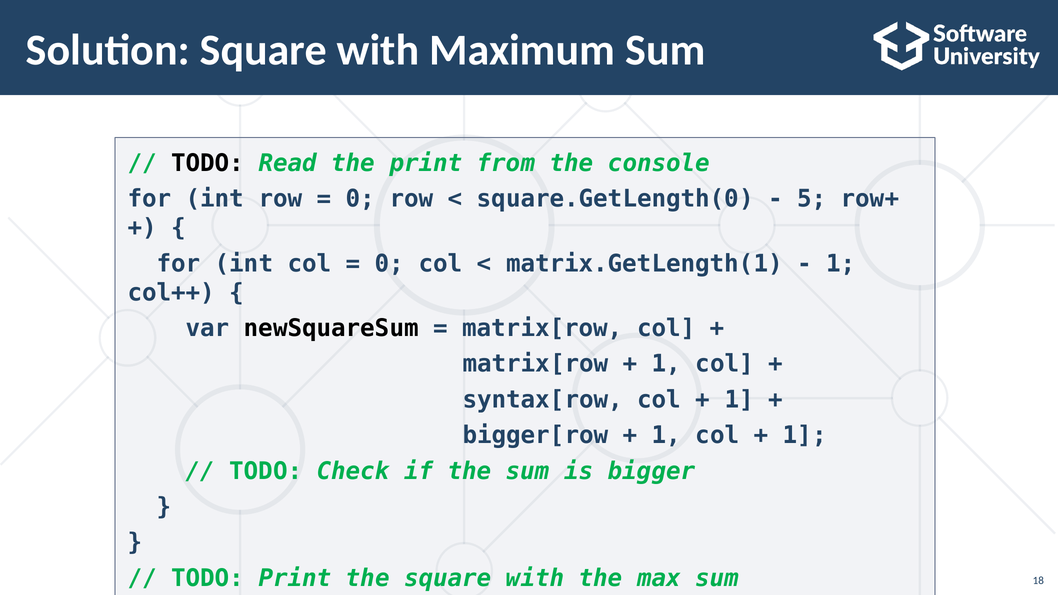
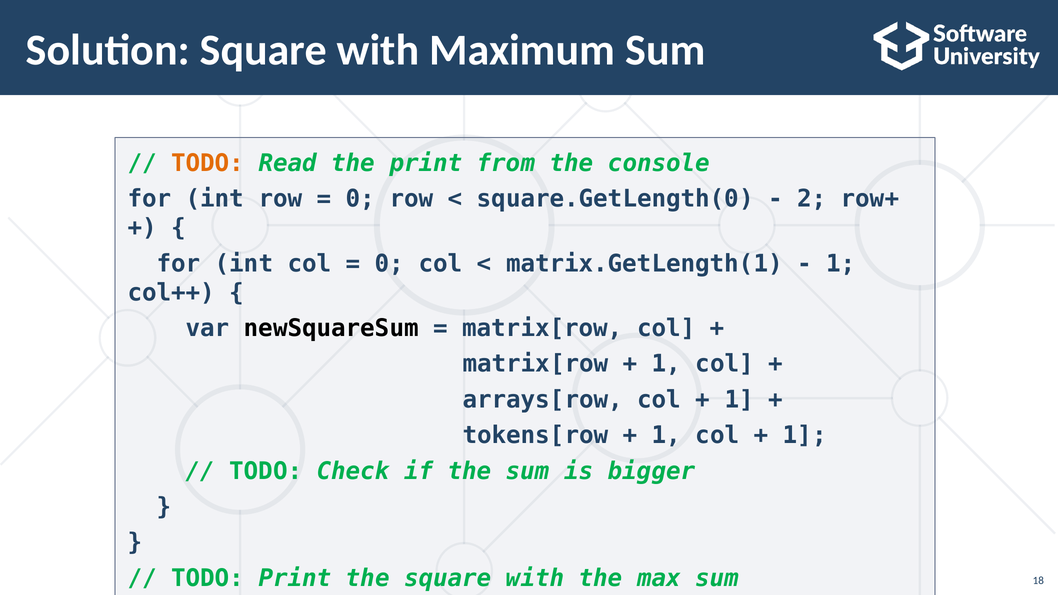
TODO at (208, 163) colour: black -> orange
5: 5 -> 2
syntax[row: syntax[row -> arrays[row
bigger[row: bigger[row -> tokens[row
